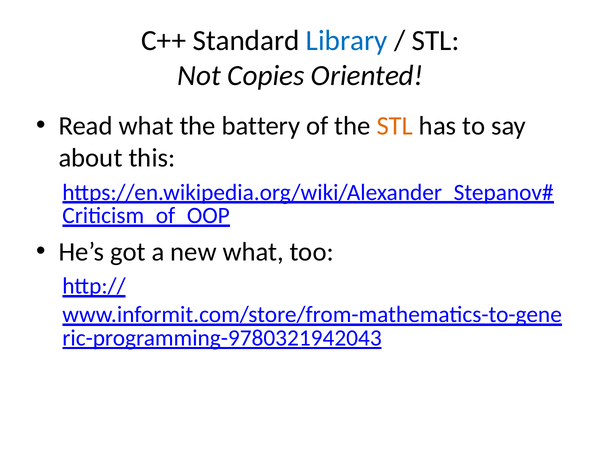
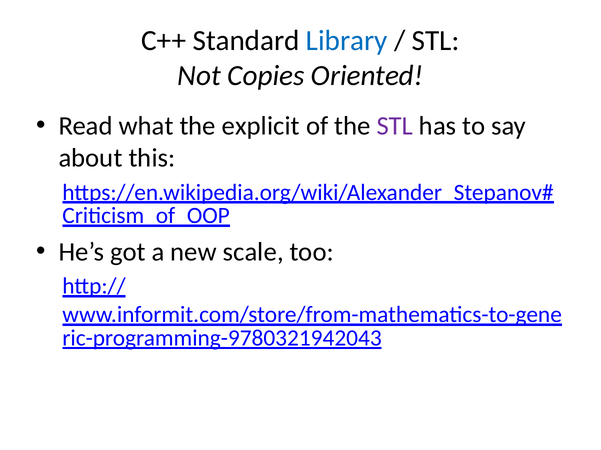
battery: battery -> explicit
STL at (395, 126) colour: orange -> purple
new what: what -> scale
